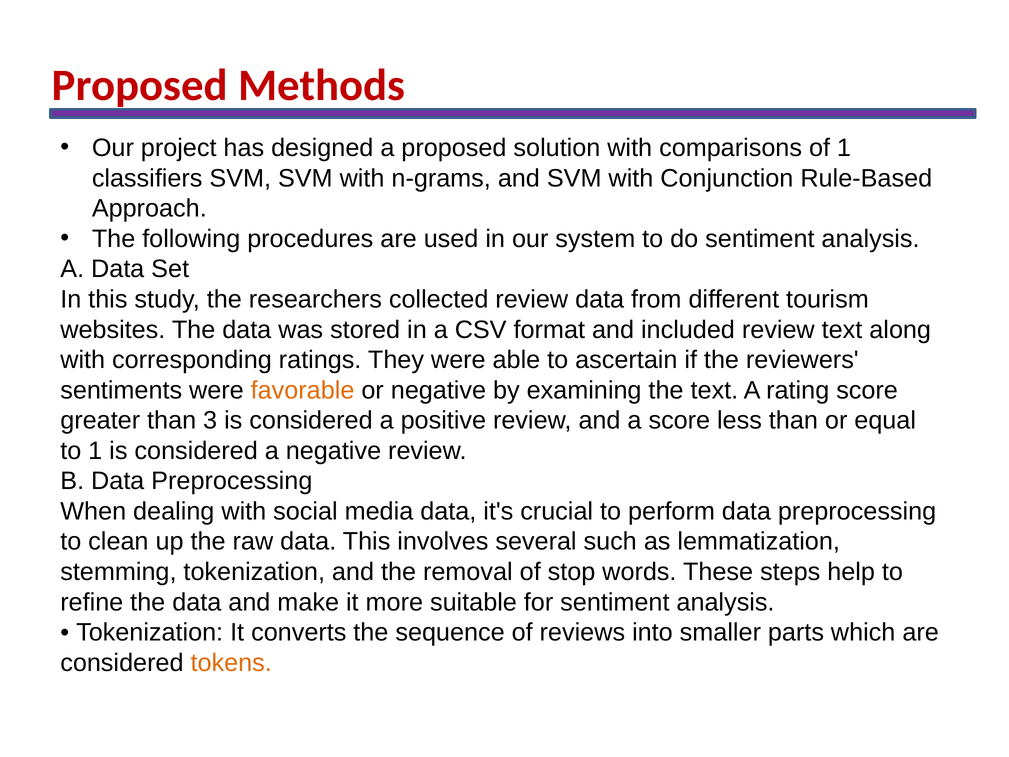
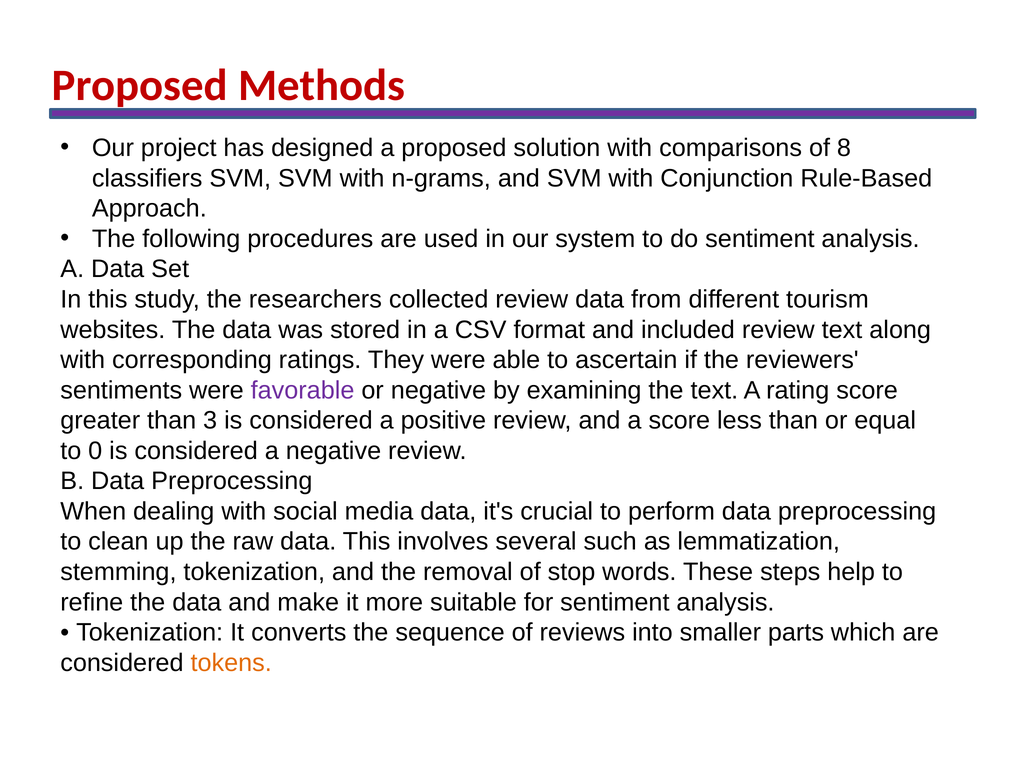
of 1: 1 -> 8
favorable colour: orange -> purple
to 1: 1 -> 0
